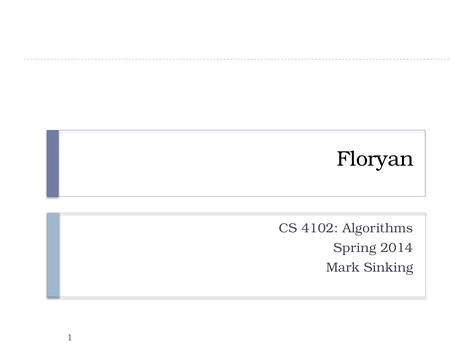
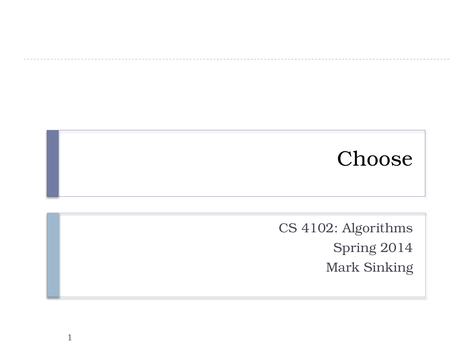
Floryan: Floryan -> Choose
